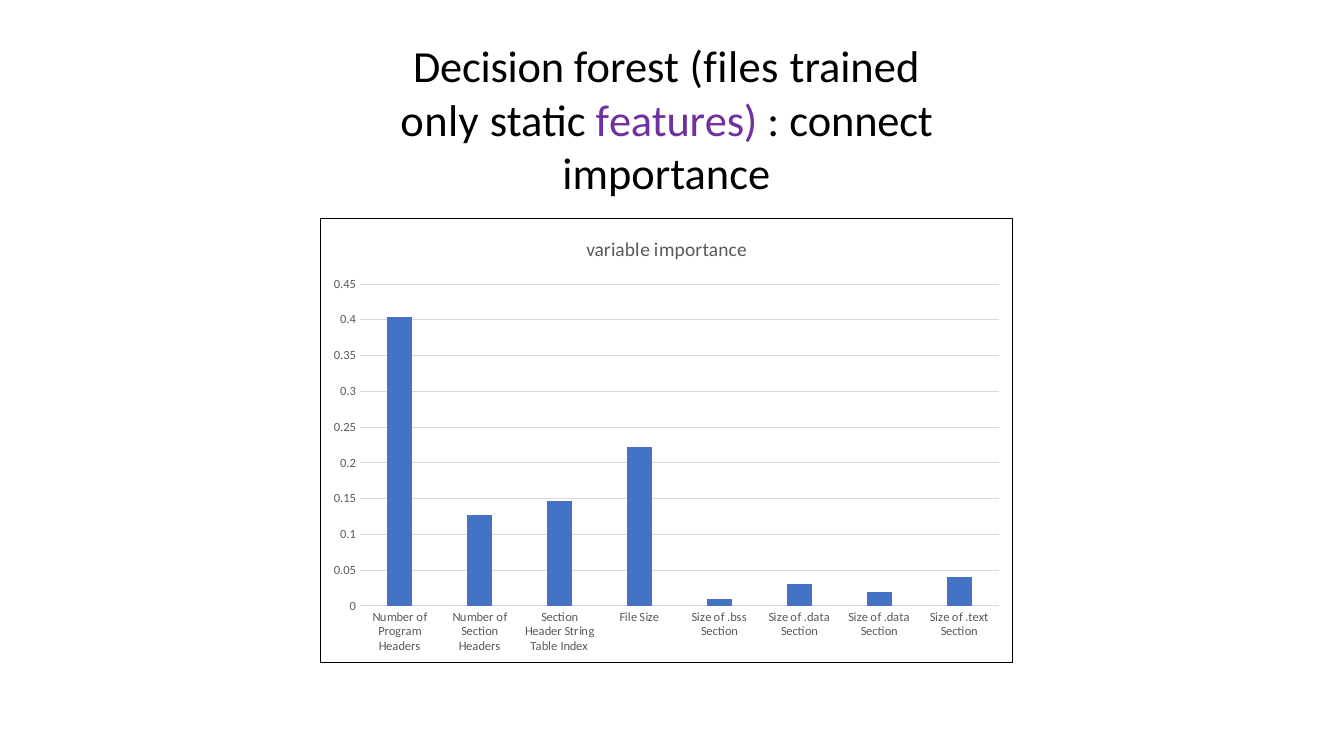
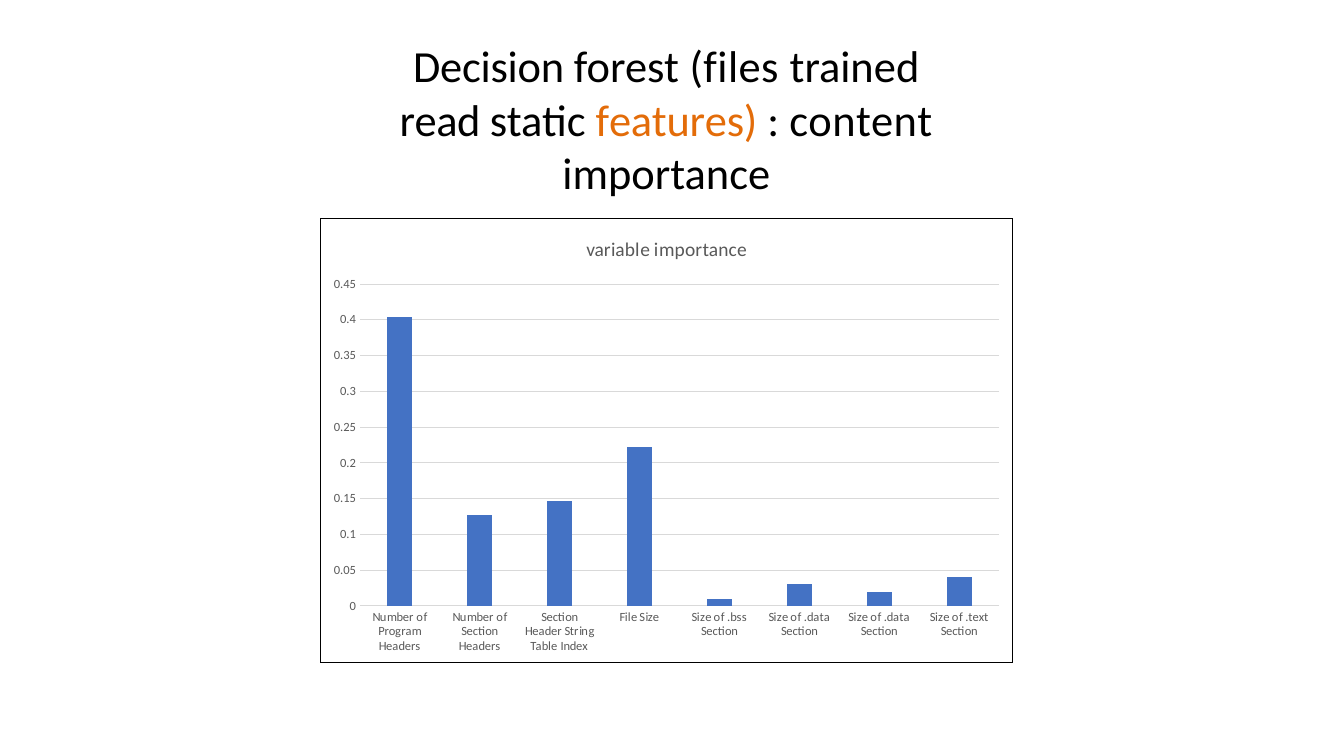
only: only -> read
features colour: purple -> orange
connect: connect -> content
